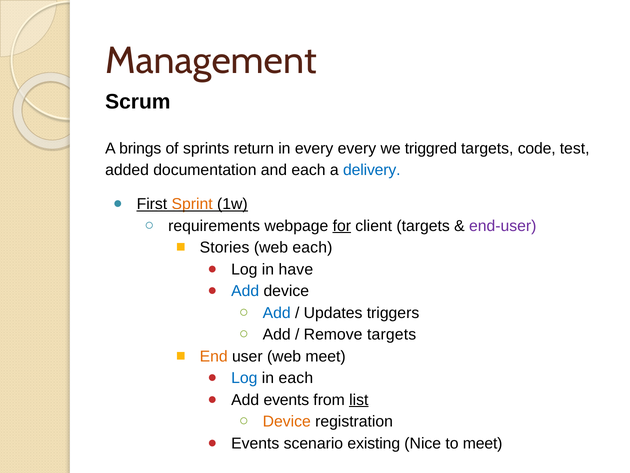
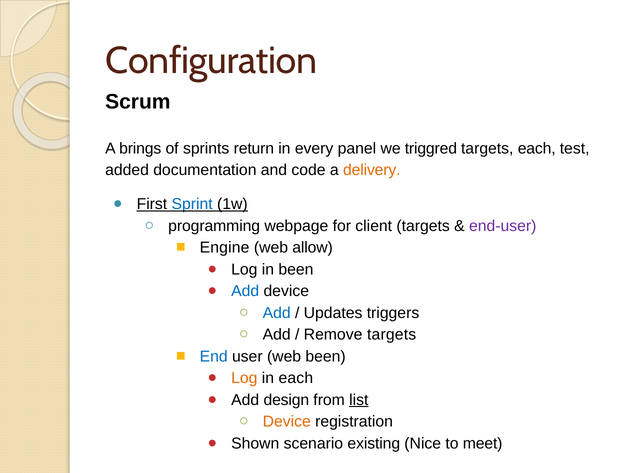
Management: Management -> Configuration
every every: every -> panel
targets code: code -> each
and each: each -> code
delivery colour: blue -> orange
Sprint colour: orange -> blue
requirements: requirements -> programming
for underline: present -> none
Stories: Stories -> Engine
web each: each -> allow
in have: have -> been
End colour: orange -> blue
web meet: meet -> been
Log at (244, 378) colour: blue -> orange
Add events: events -> design
Events at (255, 443): Events -> Shown
